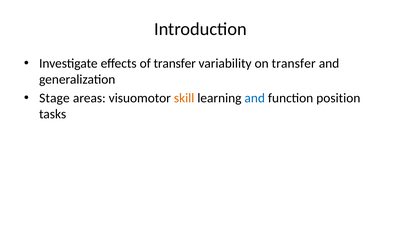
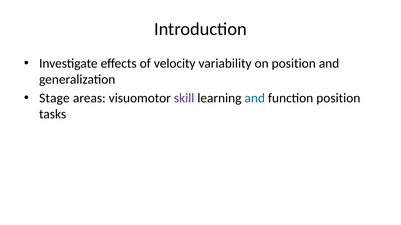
of transfer: transfer -> velocity
on transfer: transfer -> position
skill colour: orange -> purple
